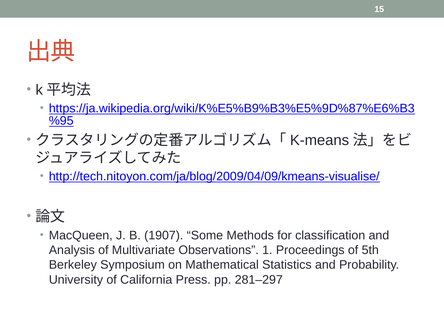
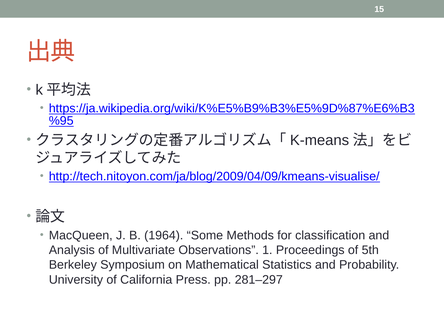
1907: 1907 -> 1964
